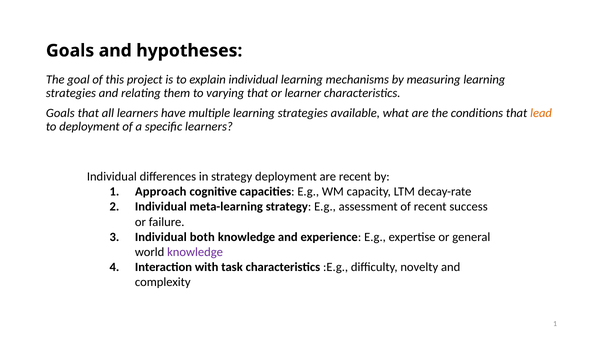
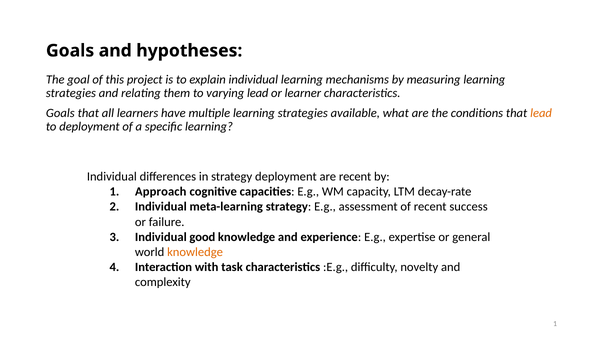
varying that: that -> lead
specific learners: learners -> learning
both: both -> good
knowledge at (195, 252) colour: purple -> orange
